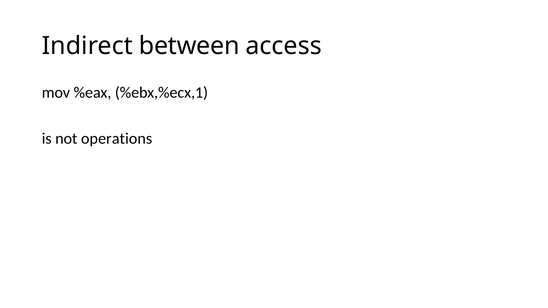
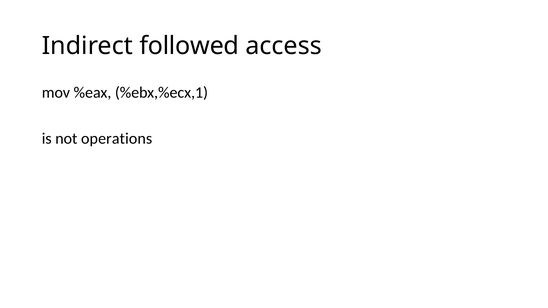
between: between -> followed
